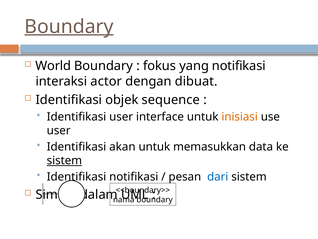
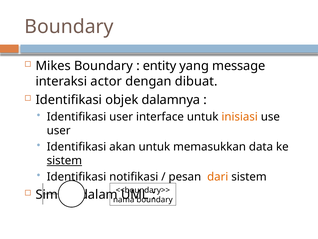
Boundary at (69, 27) underline: present -> none
World: World -> Mikes
fokus: fokus -> entity
yang notifikasi: notifikasi -> message
sequence: sequence -> dalamnya
dari colour: blue -> orange
